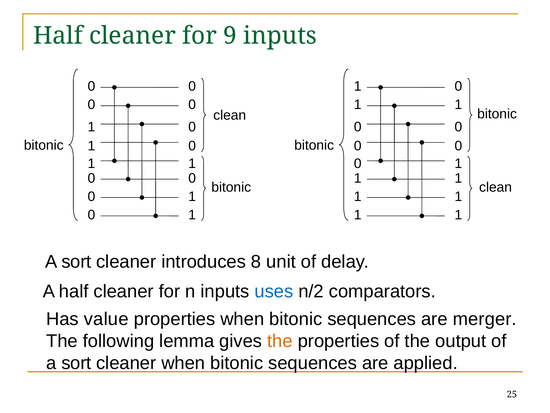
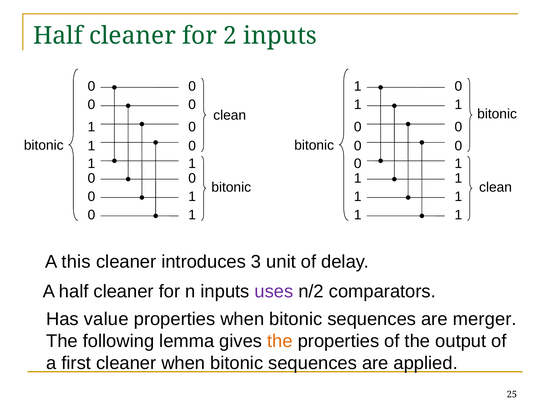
9: 9 -> 2
sort at (76, 261): sort -> this
8: 8 -> 3
uses colour: blue -> purple
sort at (76, 363): sort -> first
